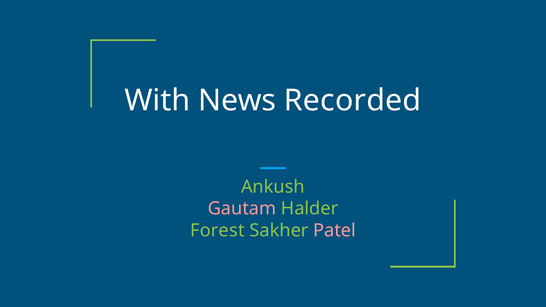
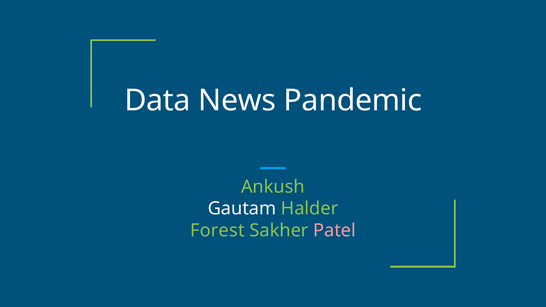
With: With -> Data
Recorded: Recorded -> Pandemic
Gautam colour: pink -> white
